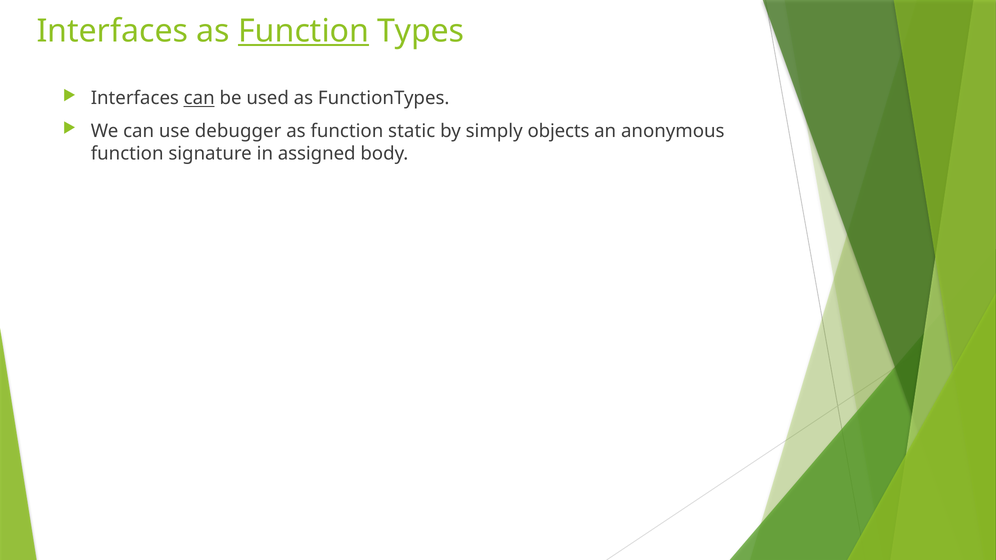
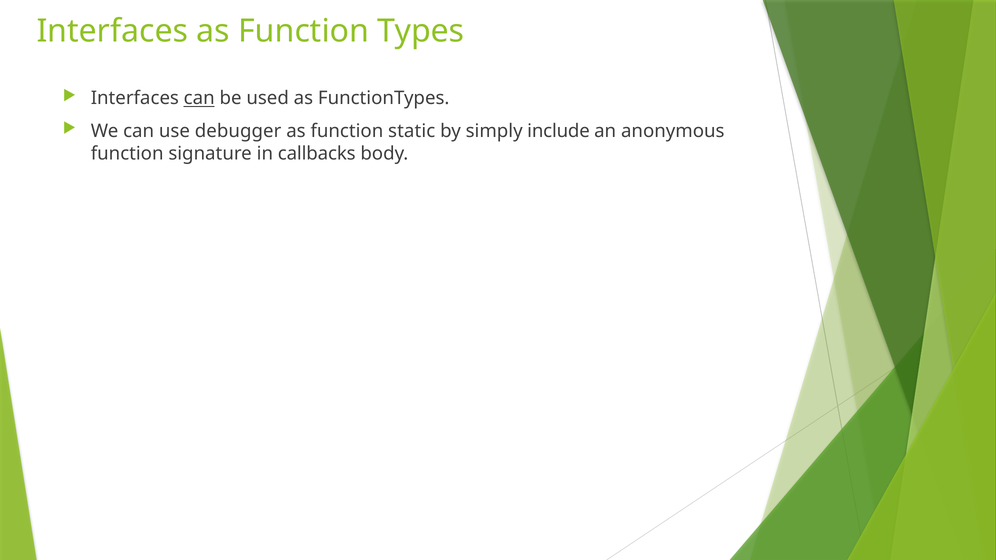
Function at (304, 31) underline: present -> none
objects: objects -> include
assigned: assigned -> callbacks
